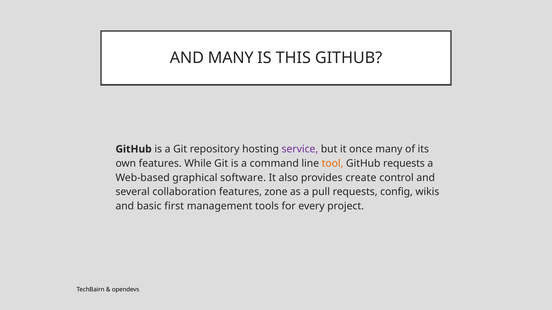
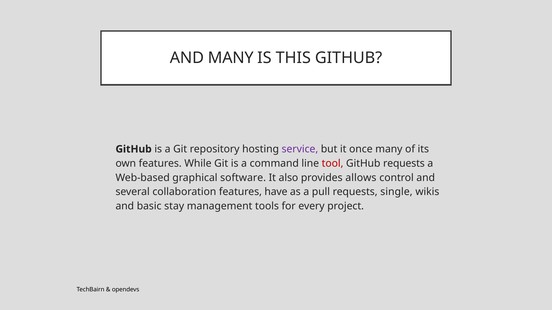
tool colour: orange -> red
create: create -> allows
zone: zone -> have
config: config -> single
first: first -> stay
